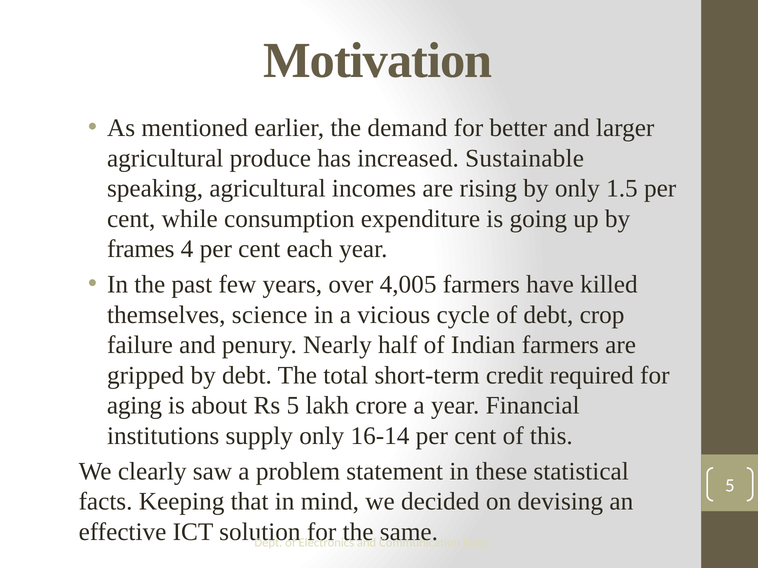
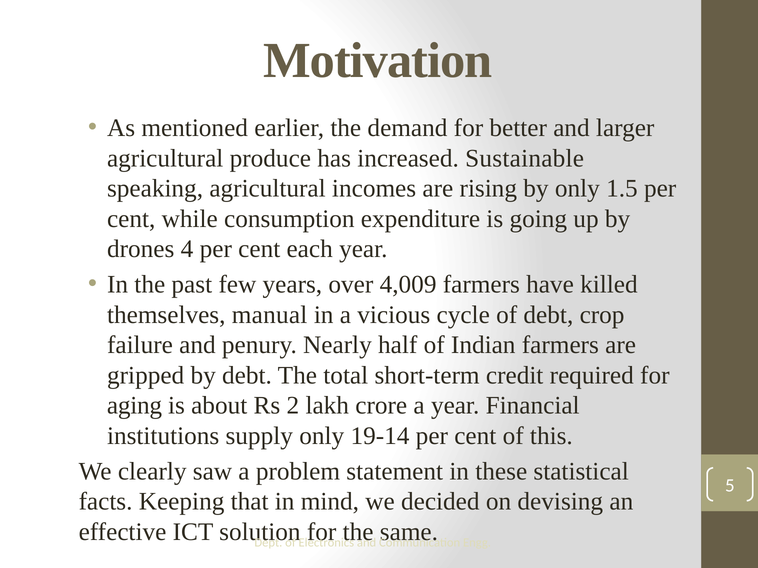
frames: frames -> drones
4,005: 4,005 -> 4,009
science: science -> manual
Rs 5: 5 -> 2
16-14: 16-14 -> 19-14
